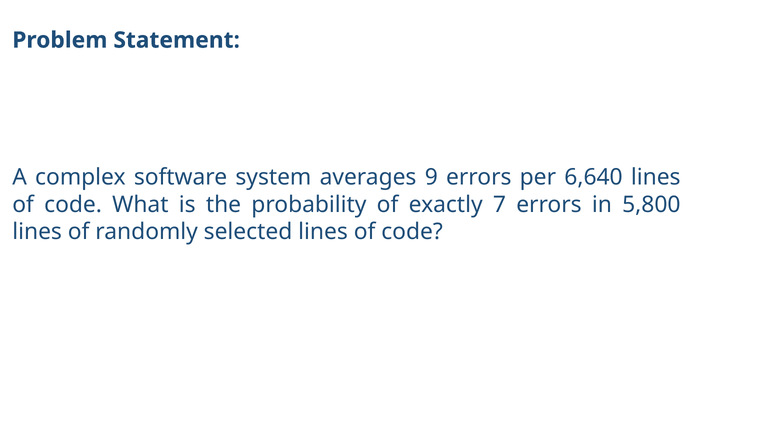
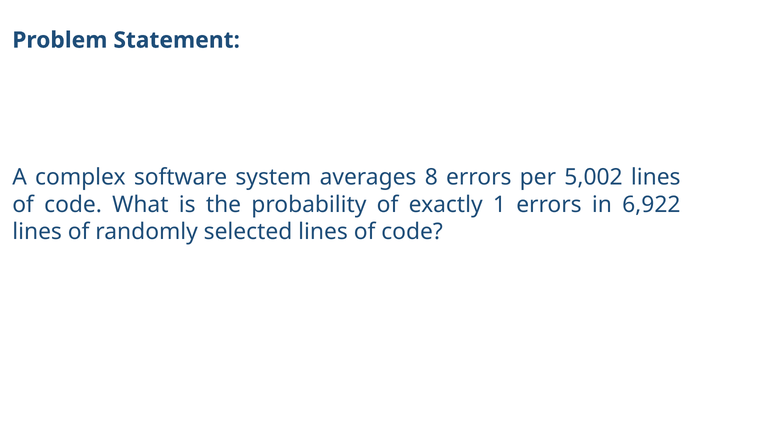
9: 9 -> 8
6,640: 6,640 -> 5,002
7: 7 -> 1
5,800: 5,800 -> 6,922
